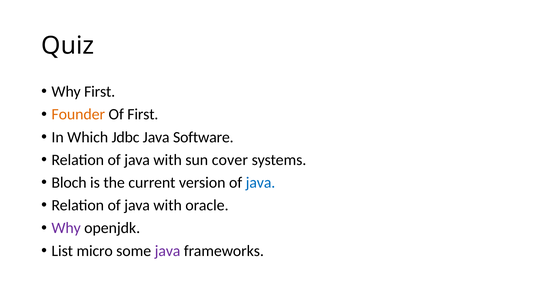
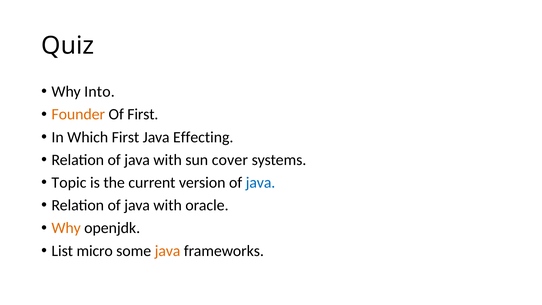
Why First: First -> Into
Which Jdbc: Jdbc -> First
Software: Software -> Effecting
Bloch: Bloch -> Topic
Why at (66, 228) colour: purple -> orange
java at (168, 251) colour: purple -> orange
